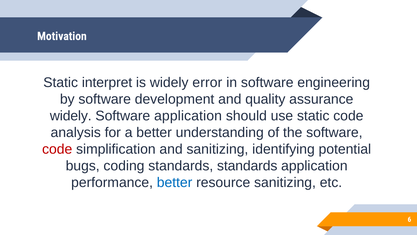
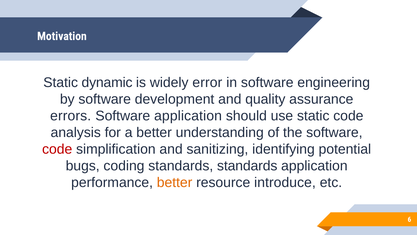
interpret: interpret -> dynamic
widely at (71, 116): widely -> errors
better at (175, 182) colour: blue -> orange
resource sanitizing: sanitizing -> introduce
